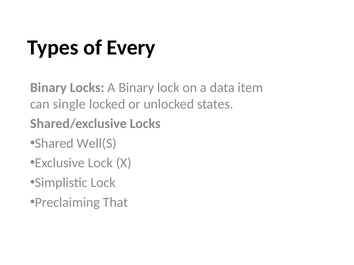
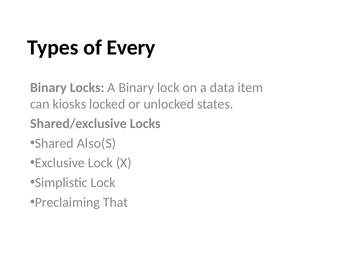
single: single -> kiosks
Well(S: Well(S -> Also(S
